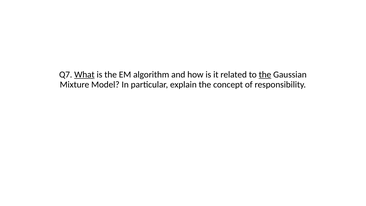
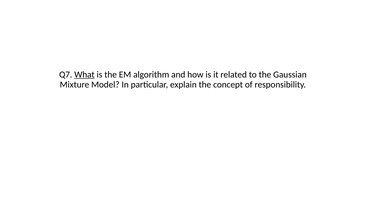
the at (265, 75) underline: present -> none
